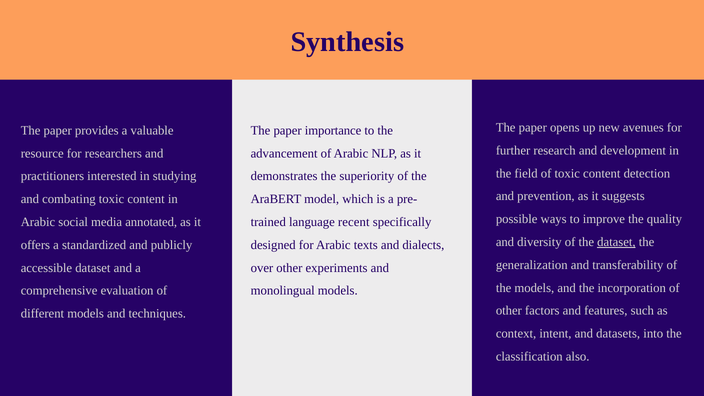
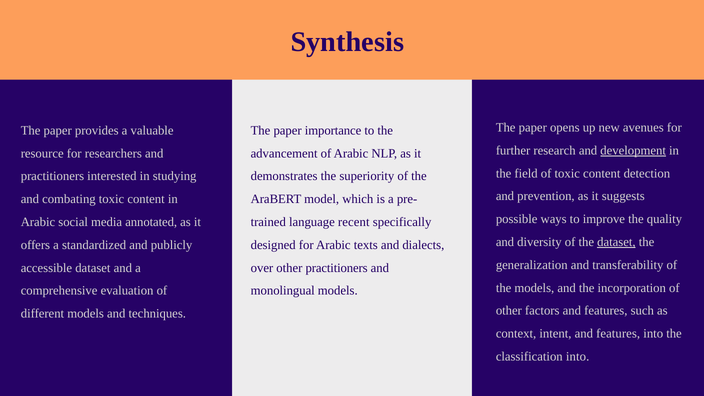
development underline: none -> present
other experiments: experiments -> practitioners
intent and datasets: datasets -> features
classification also: also -> into
